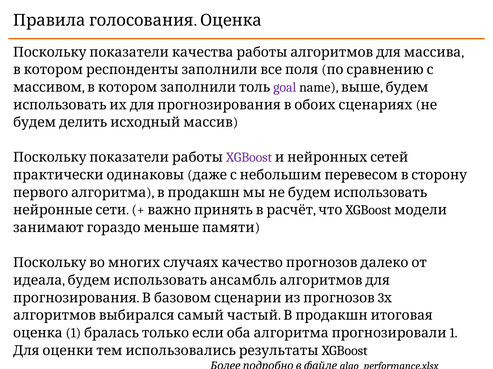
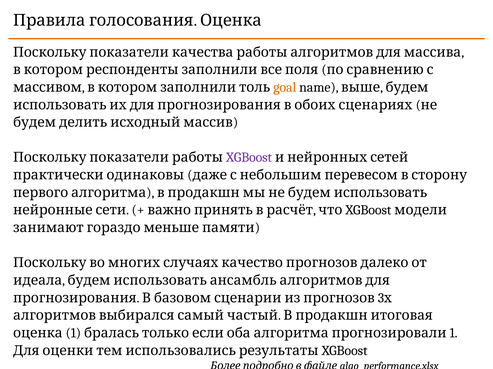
goal colour: purple -> orange
